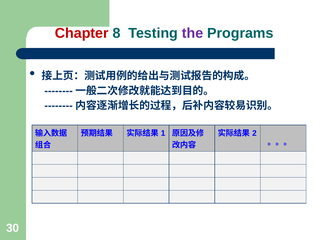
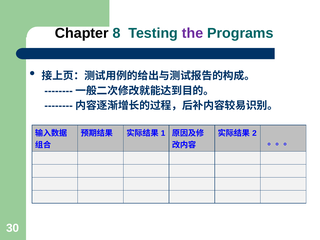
Chapter colour: red -> black
